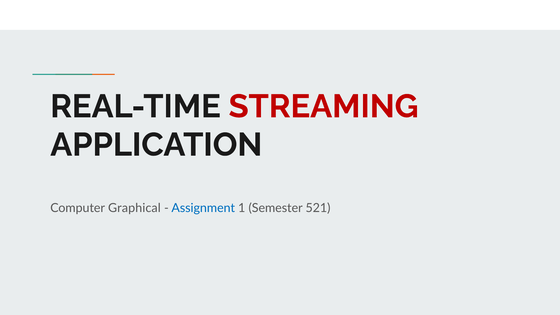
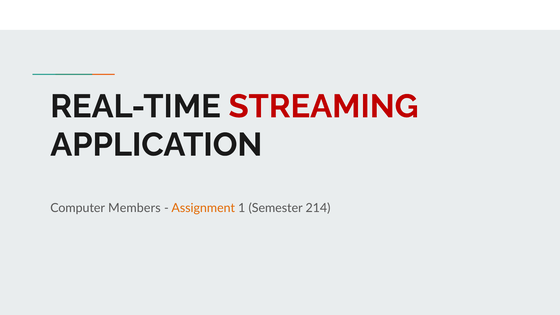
Graphical: Graphical -> Members
Assignment colour: blue -> orange
521: 521 -> 214
